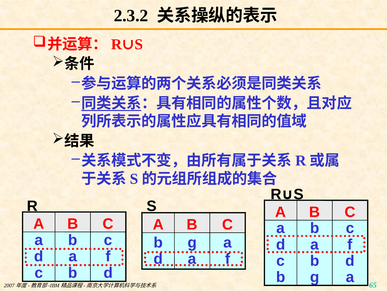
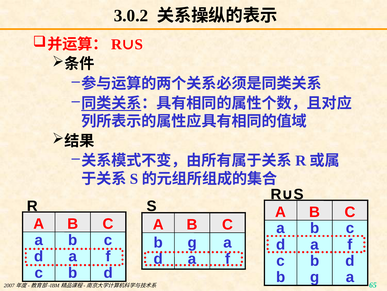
2.3.2: 2.3.2 -> 3.0.2
